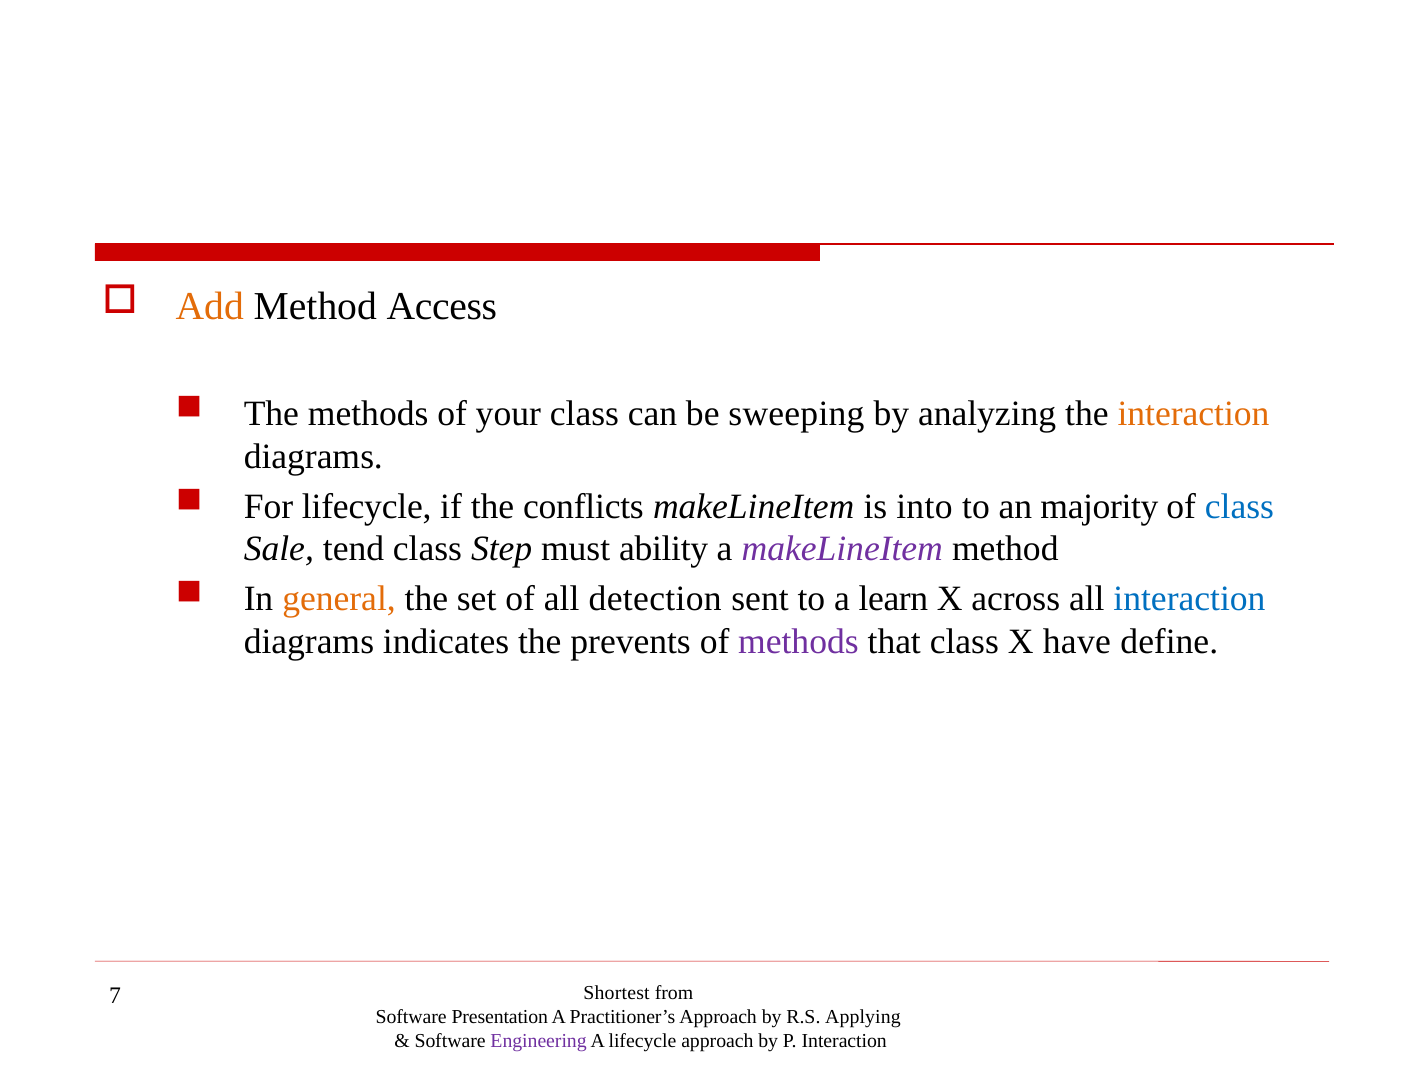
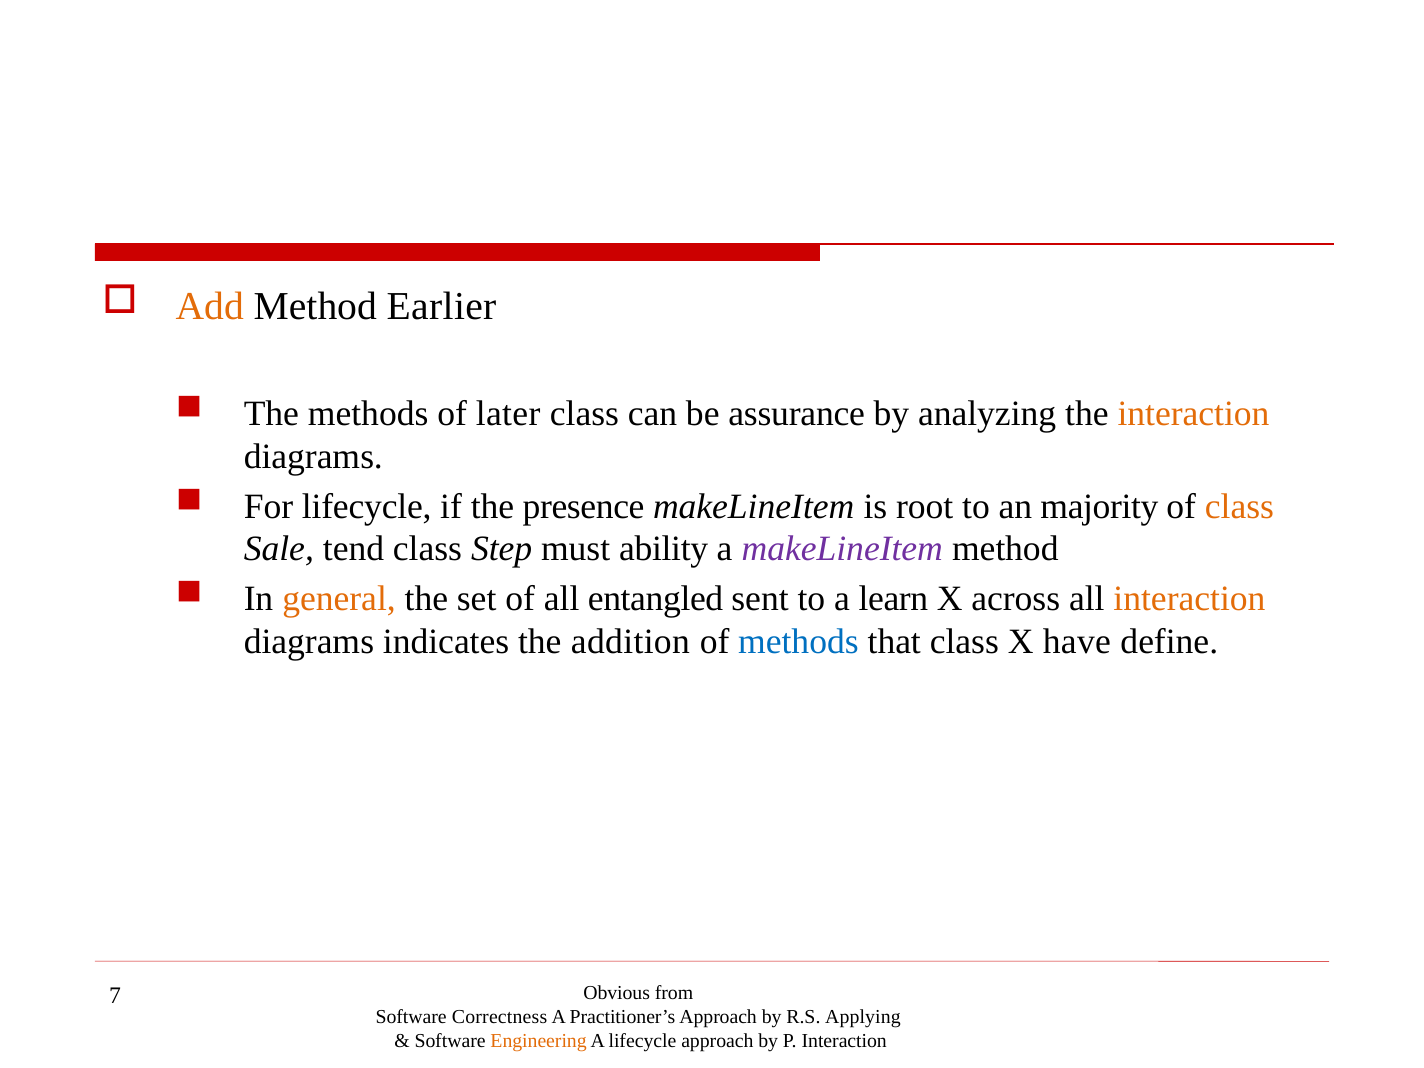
Access: Access -> Earlier
your: your -> later
sweeping: sweeping -> assurance
conflicts: conflicts -> presence
into: into -> root
class at (1240, 506) colour: blue -> orange
detection: detection -> entangled
interaction at (1189, 599) colour: blue -> orange
prevents: prevents -> addition
methods at (798, 642) colour: purple -> blue
Shortest: Shortest -> Obvious
Presentation: Presentation -> Correctness
Engineering colour: purple -> orange
